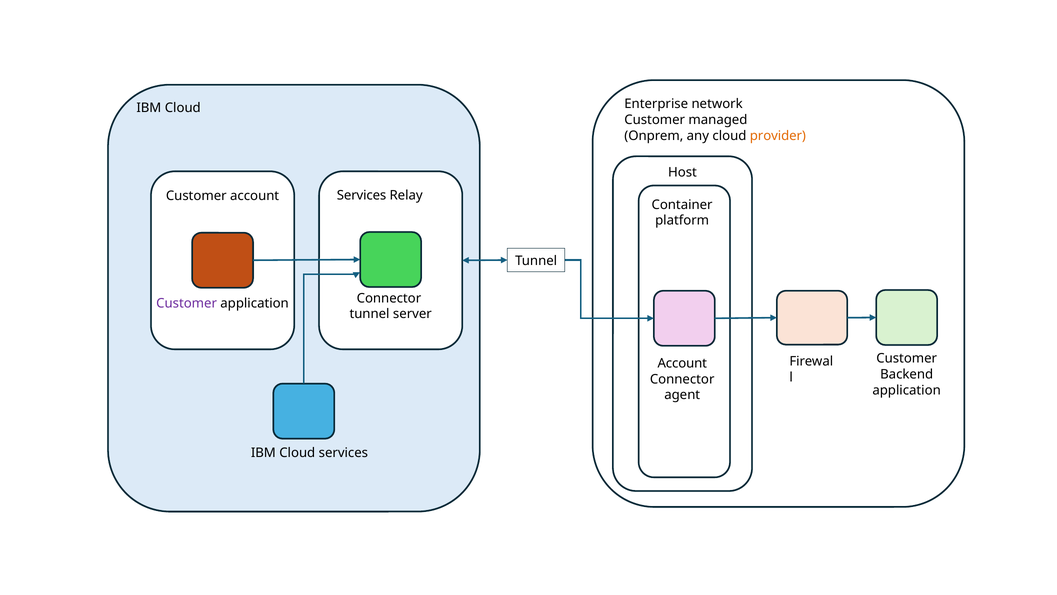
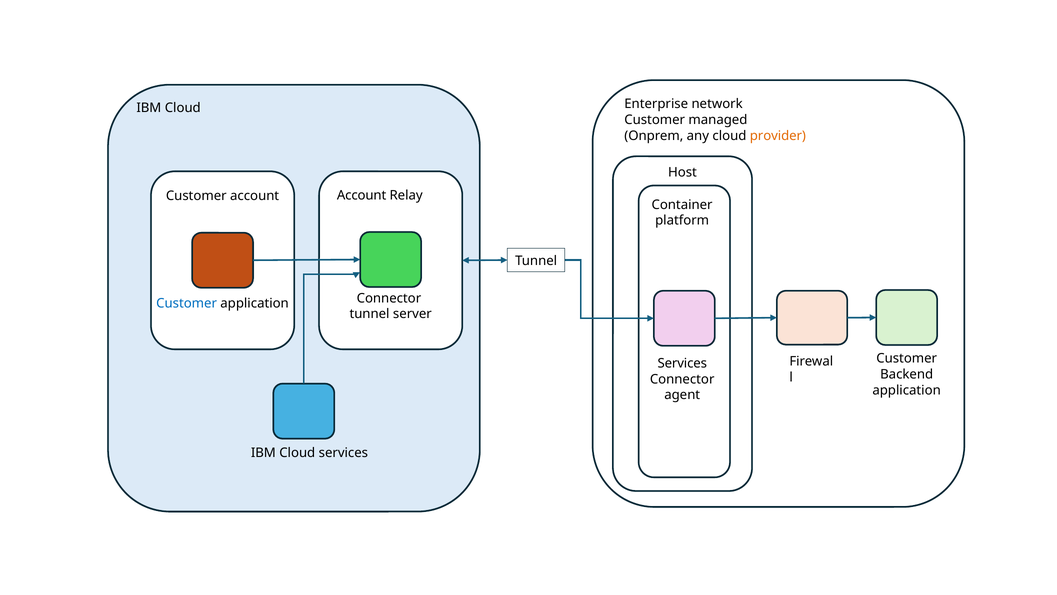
account Services: Services -> Account
Customer at (187, 303) colour: purple -> blue
Account at (682, 363): Account -> Services
